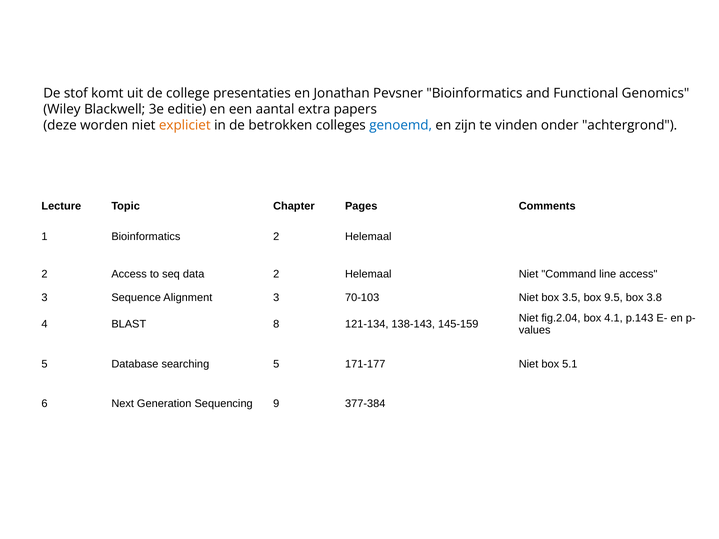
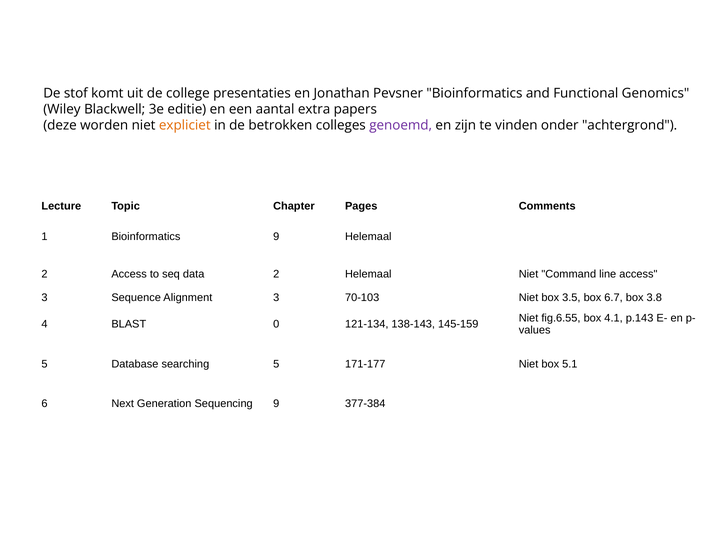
genoemd colour: blue -> purple
Bioinformatics 2: 2 -> 9
9.5: 9.5 -> 6.7
fig.2.04: fig.2.04 -> fig.6.55
8: 8 -> 0
